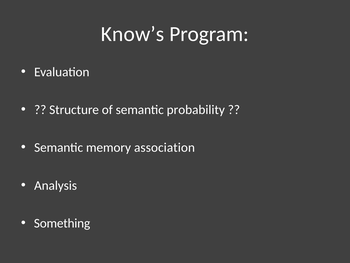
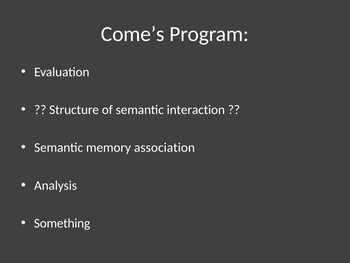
Know’s: Know’s -> Come’s
probability: probability -> interaction
